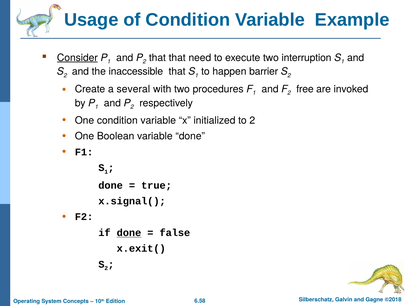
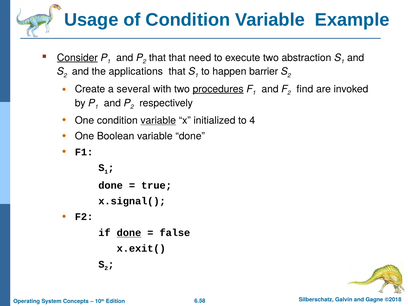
interruption: interruption -> abstraction
inaccessible: inaccessible -> applications
procedures underline: none -> present
free: free -> find
variable at (158, 120) underline: none -> present
to 2: 2 -> 4
